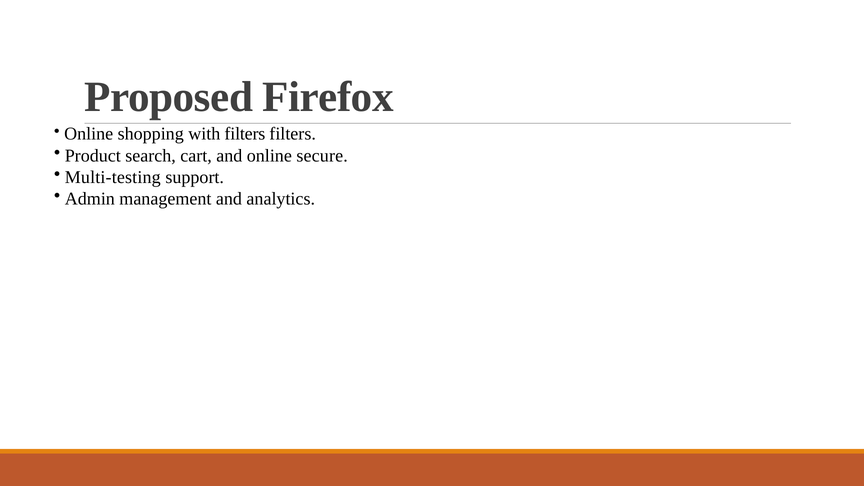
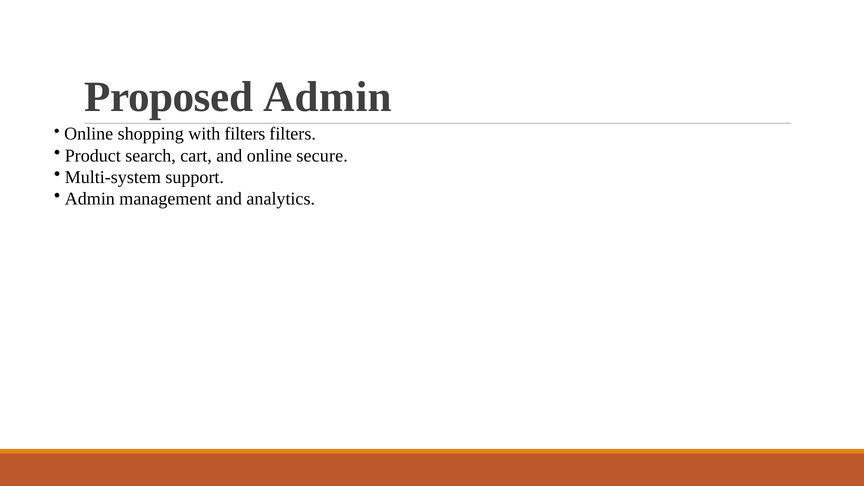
Proposed Firefox: Firefox -> Admin
Multi-testing: Multi-testing -> Multi-system
